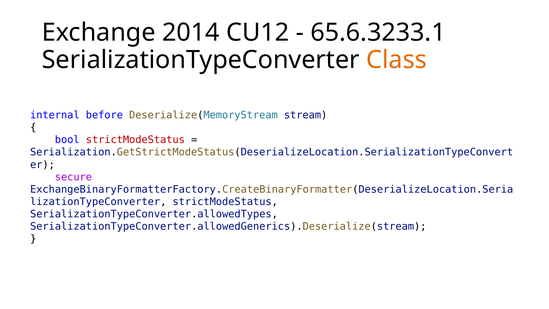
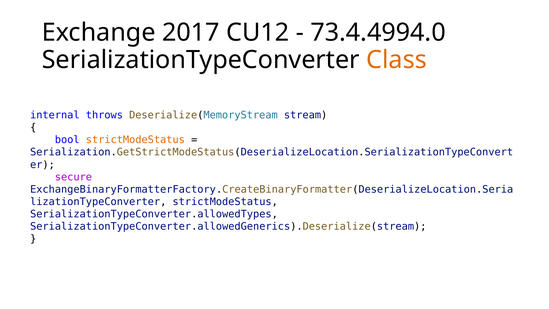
2014: 2014 -> 2017
65.6.3233.1: 65.6.3233.1 -> 73.4.4994.0
before: before -> throws
strictModeStatus at (135, 140) colour: red -> orange
